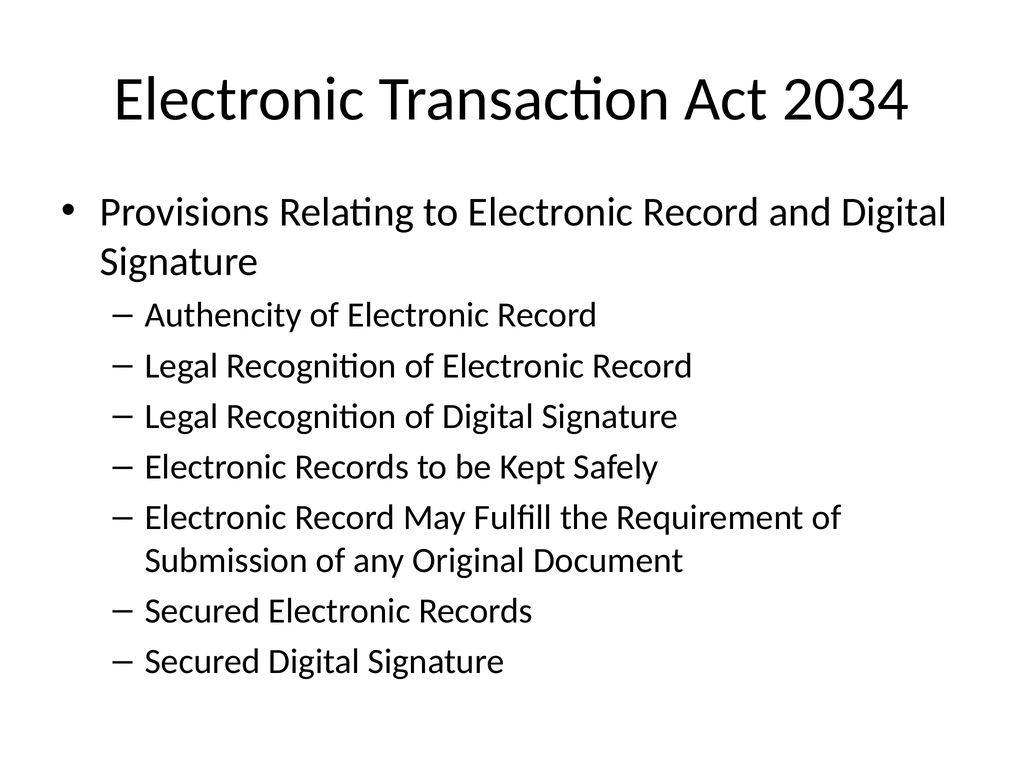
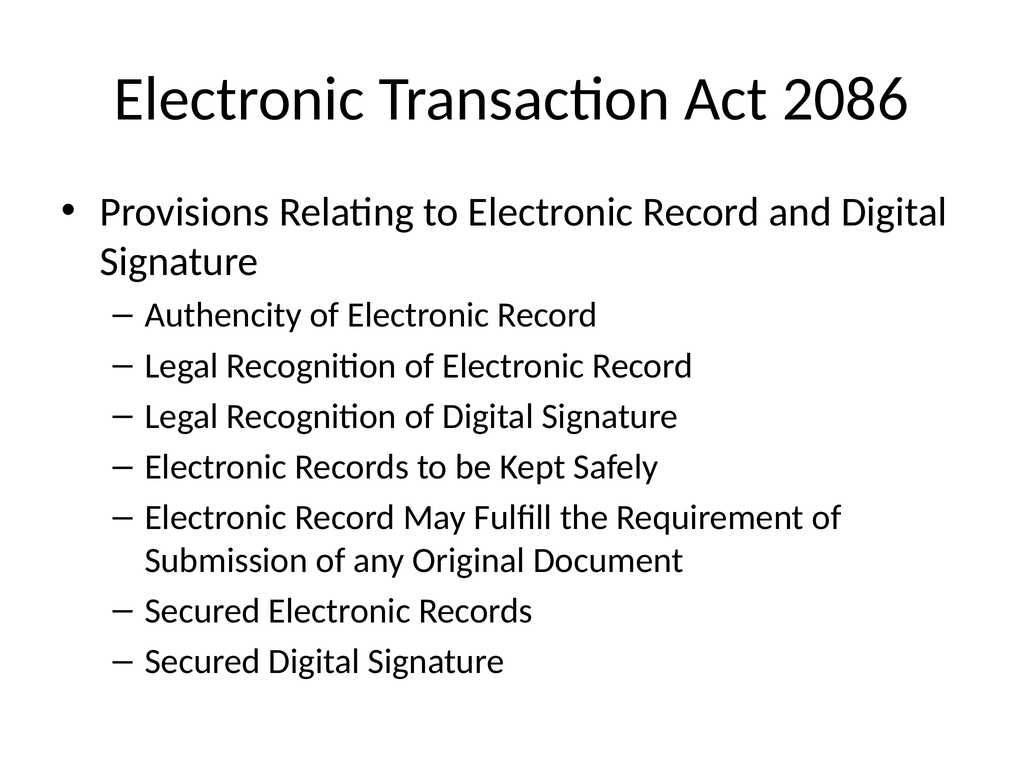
2034: 2034 -> 2086
